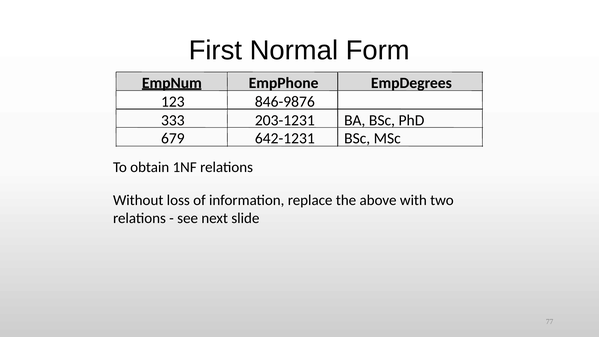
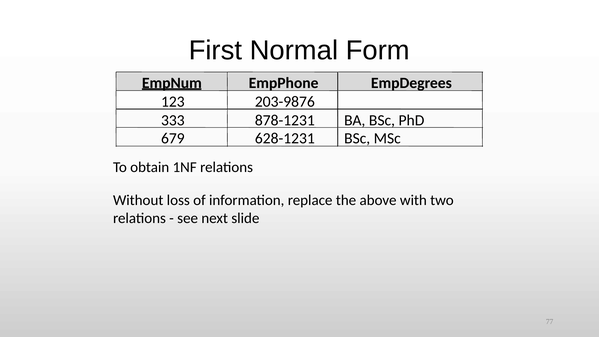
846-9876: 846-9876 -> 203-9876
203-1231: 203-1231 -> 878-1231
642-1231: 642-1231 -> 628-1231
